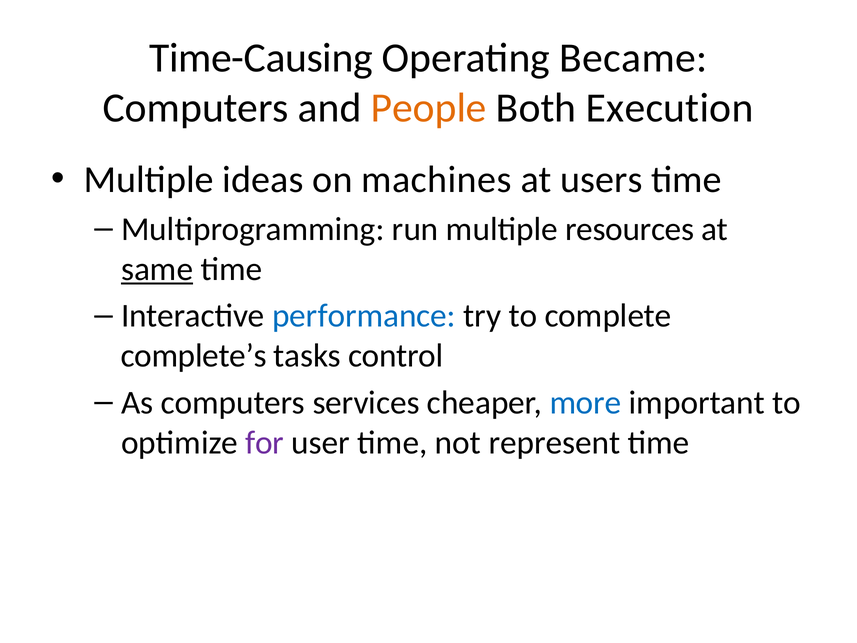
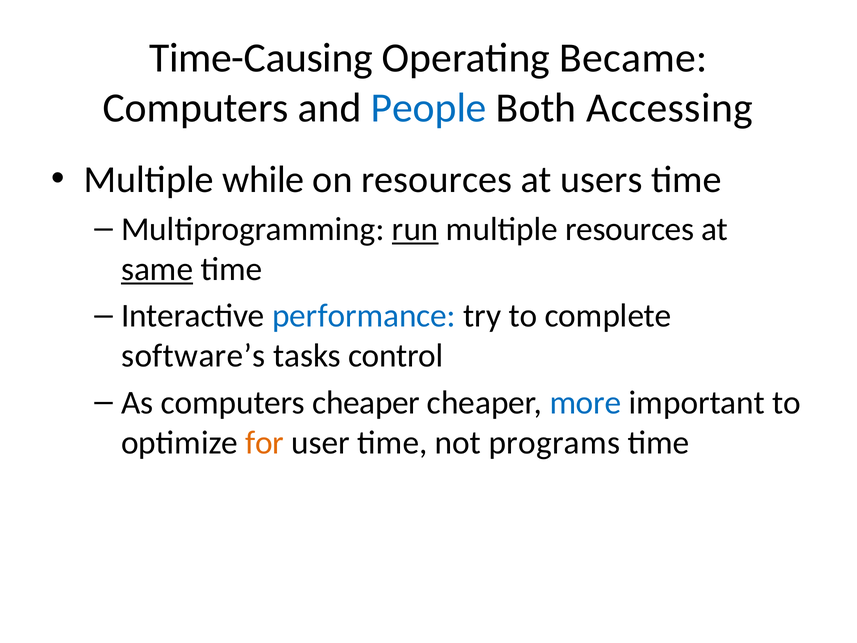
People colour: orange -> blue
Execution: Execution -> Accessing
ideas: ideas -> while
on machines: machines -> resources
run underline: none -> present
complete’s: complete’s -> software’s
computers services: services -> cheaper
for colour: purple -> orange
represent: represent -> programs
